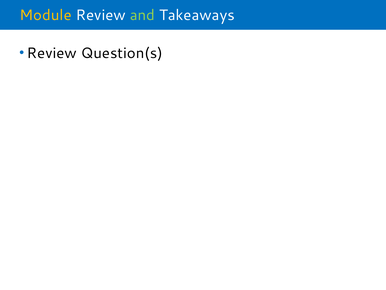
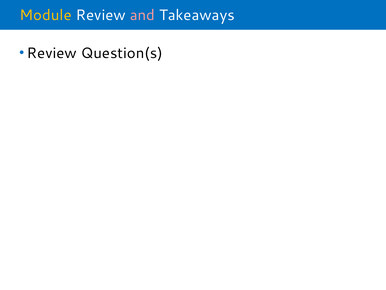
and colour: light green -> pink
